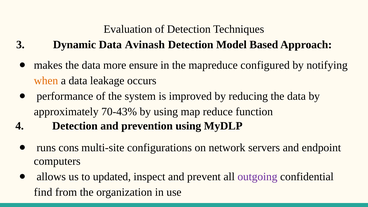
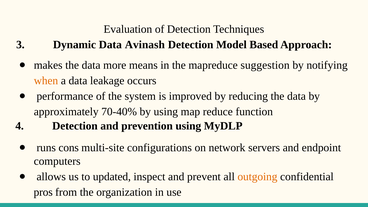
ensure: ensure -> means
configured: configured -> suggestion
70-43%: 70-43% -> 70-40%
outgoing colour: purple -> orange
find: find -> pros
